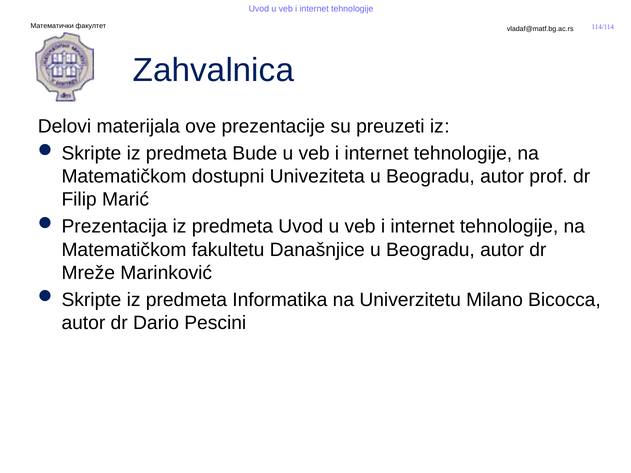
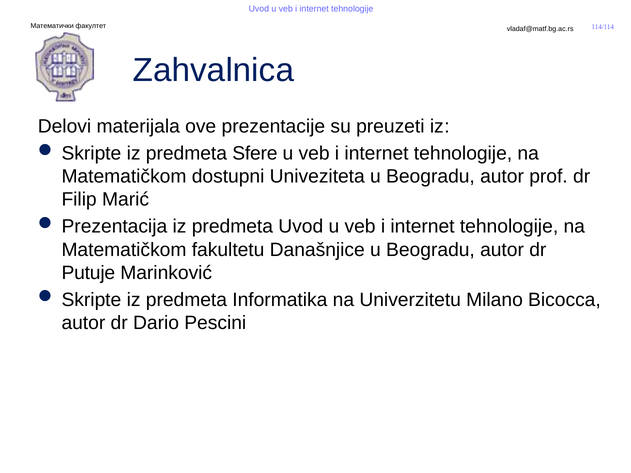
Bude: Bude -> Sfere
Mreže: Mreže -> Putuje
